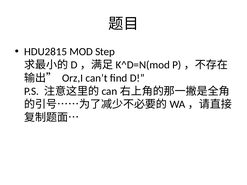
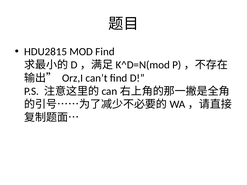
MOD Step: Step -> Find
